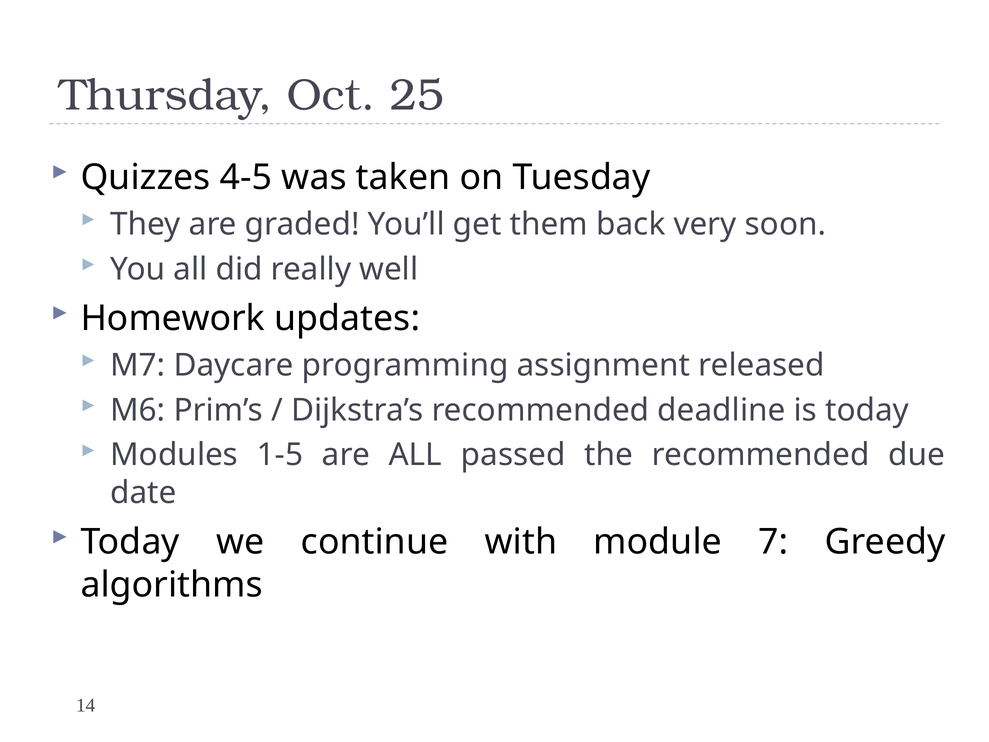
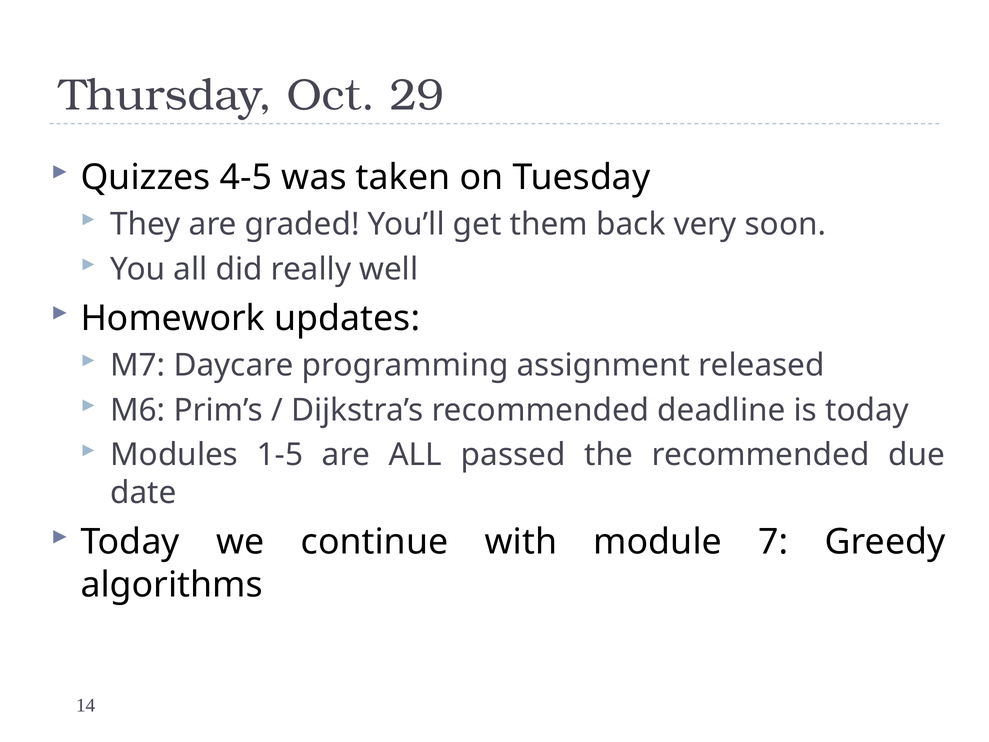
25: 25 -> 29
